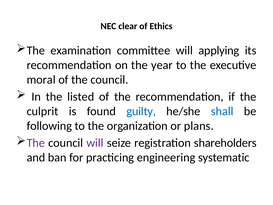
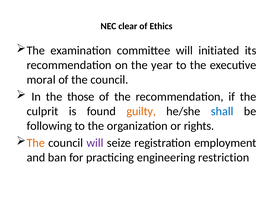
applying: applying -> initiated
listed: listed -> those
guilty colour: blue -> orange
plans: plans -> rights
The at (36, 143) colour: purple -> orange
shareholders: shareholders -> employment
systematic: systematic -> restriction
